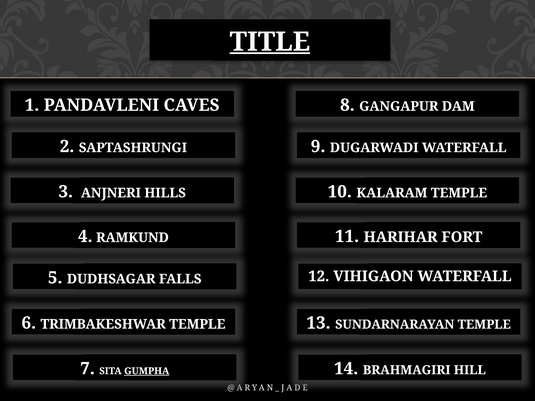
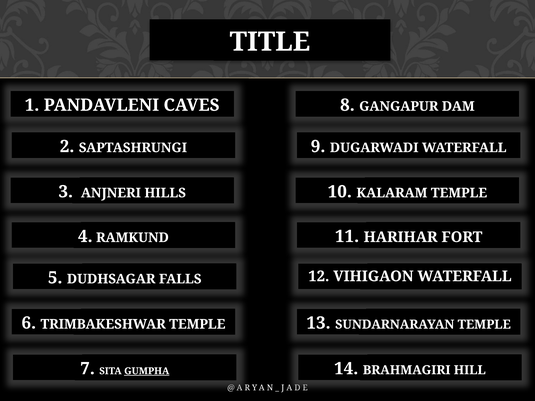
TITLE underline: present -> none
